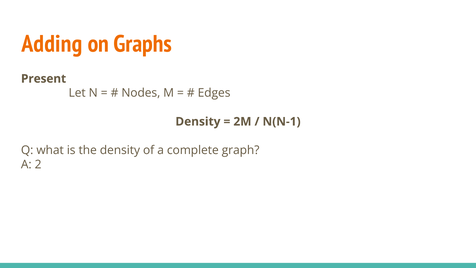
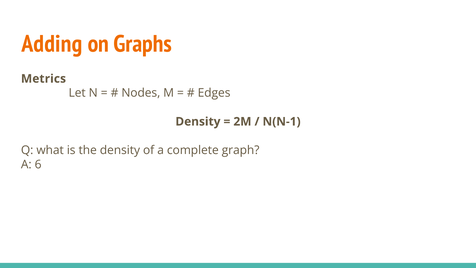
Present: Present -> Metrics
2: 2 -> 6
